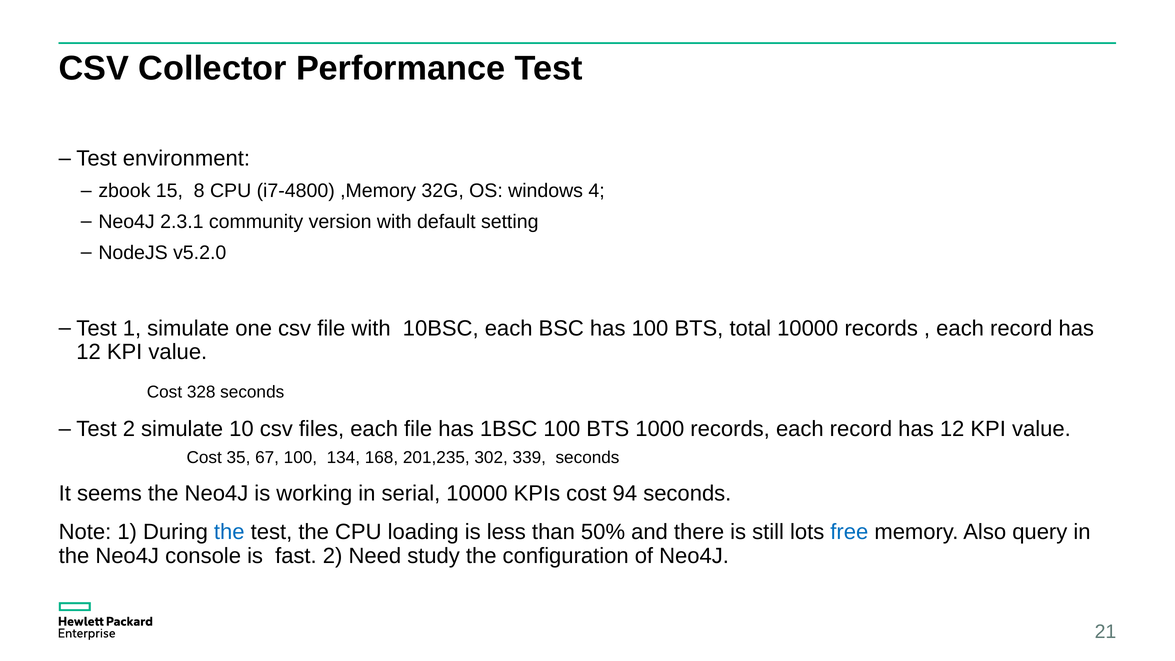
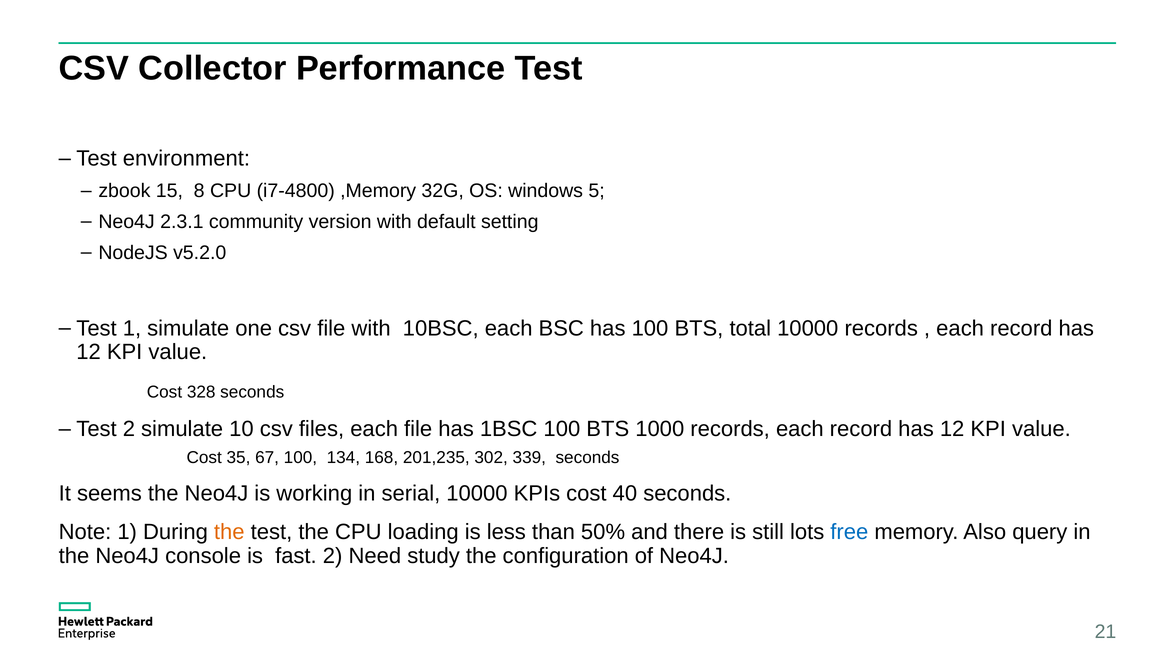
4: 4 -> 5
94: 94 -> 40
the at (229, 532) colour: blue -> orange
